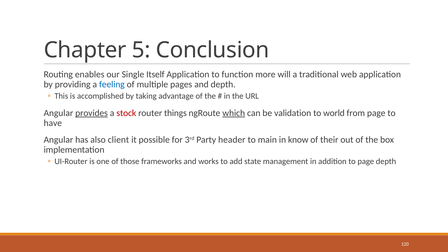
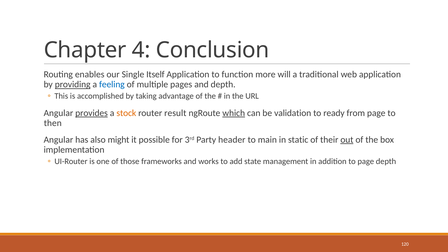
5: 5 -> 4
providing underline: none -> present
stock colour: red -> orange
things: things -> result
world: world -> ready
have: have -> then
client: client -> might
know: know -> static
out underline: none -> present
